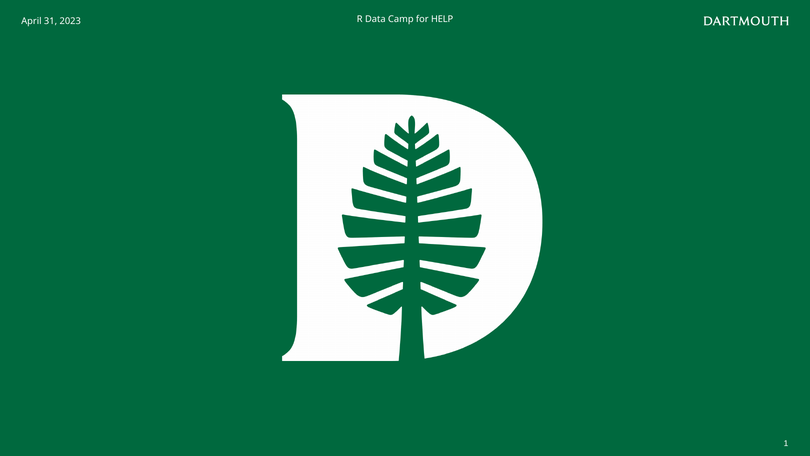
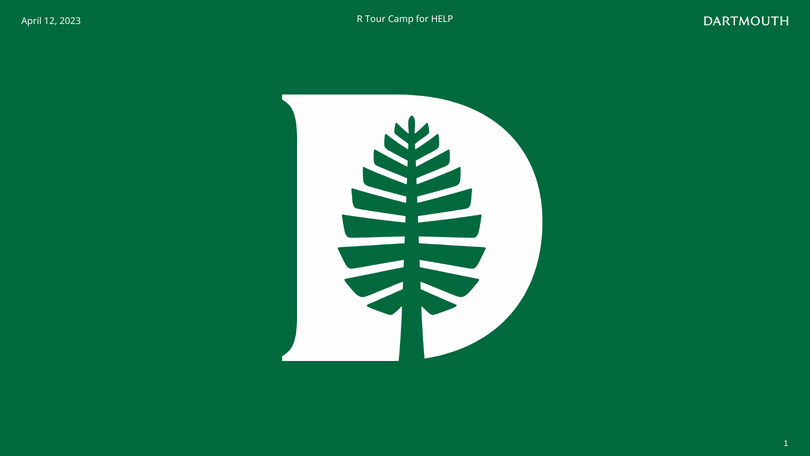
Data: Data -> Tour
31: 31 -> 12
